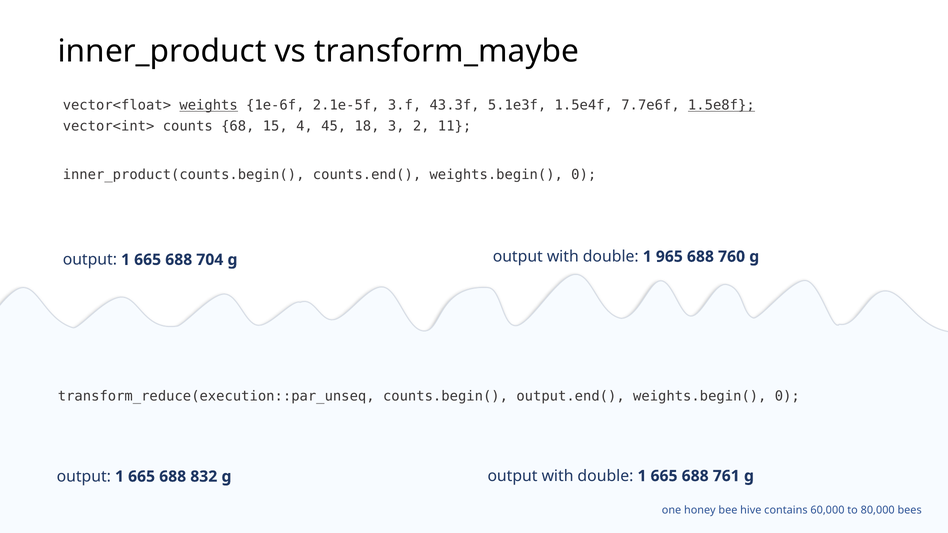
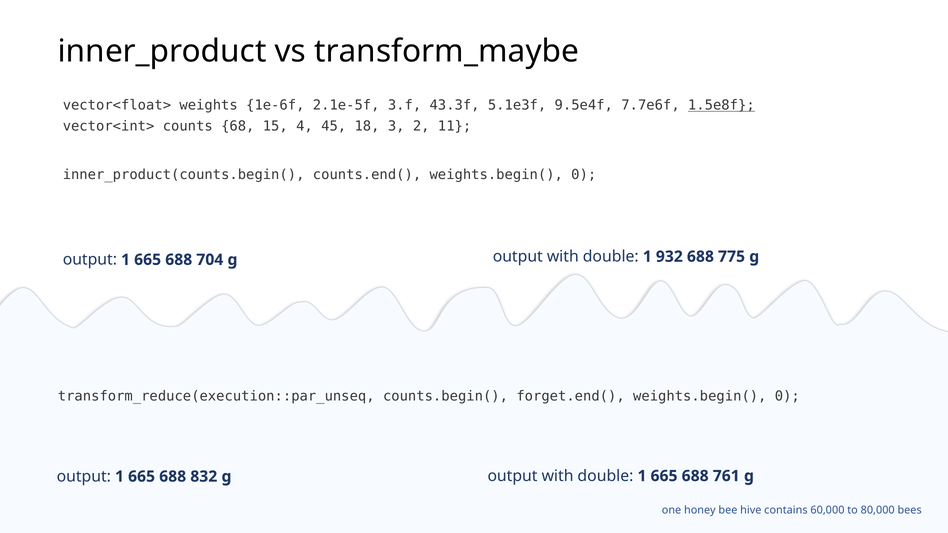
weights underline: present -> none
1.5e4f: 1.5e4f -> 9.5e4f
965: 965 -> 932
760: 760 -> 775
output.end(: output.end( -> forget.end(
